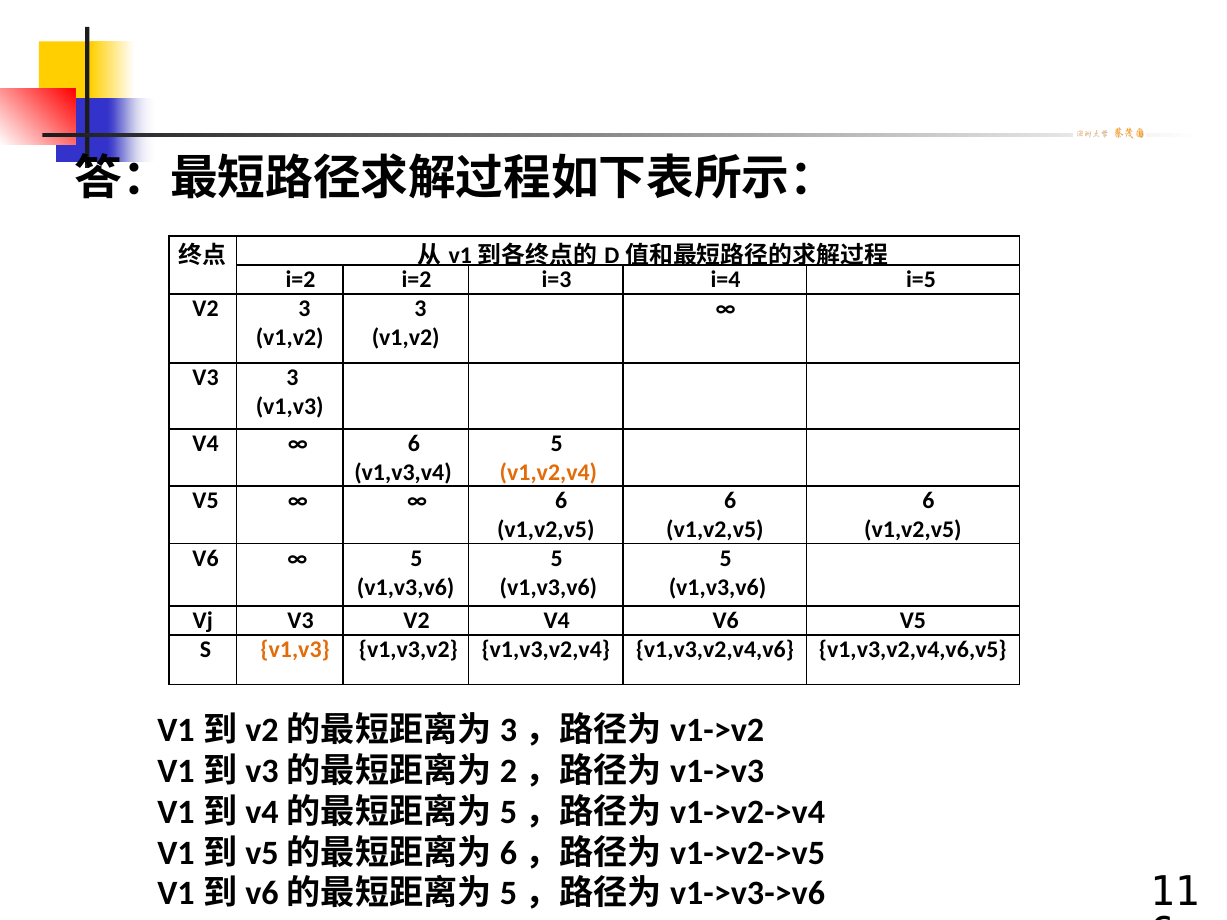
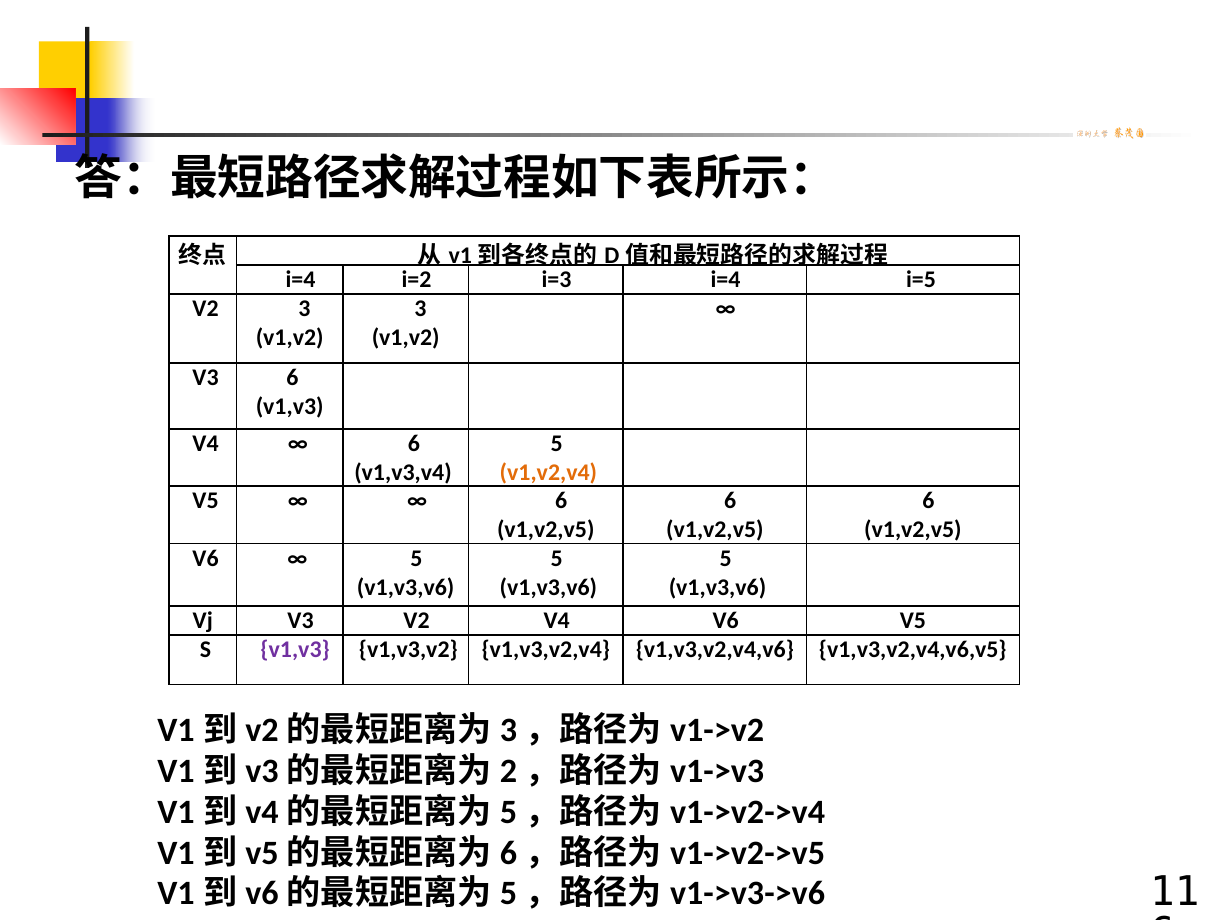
i=2 at (301, 280): i=2 -> i=4
V3 3: 3 -> 6
v1,v3 at (295, 650) colour: orange -> purple
